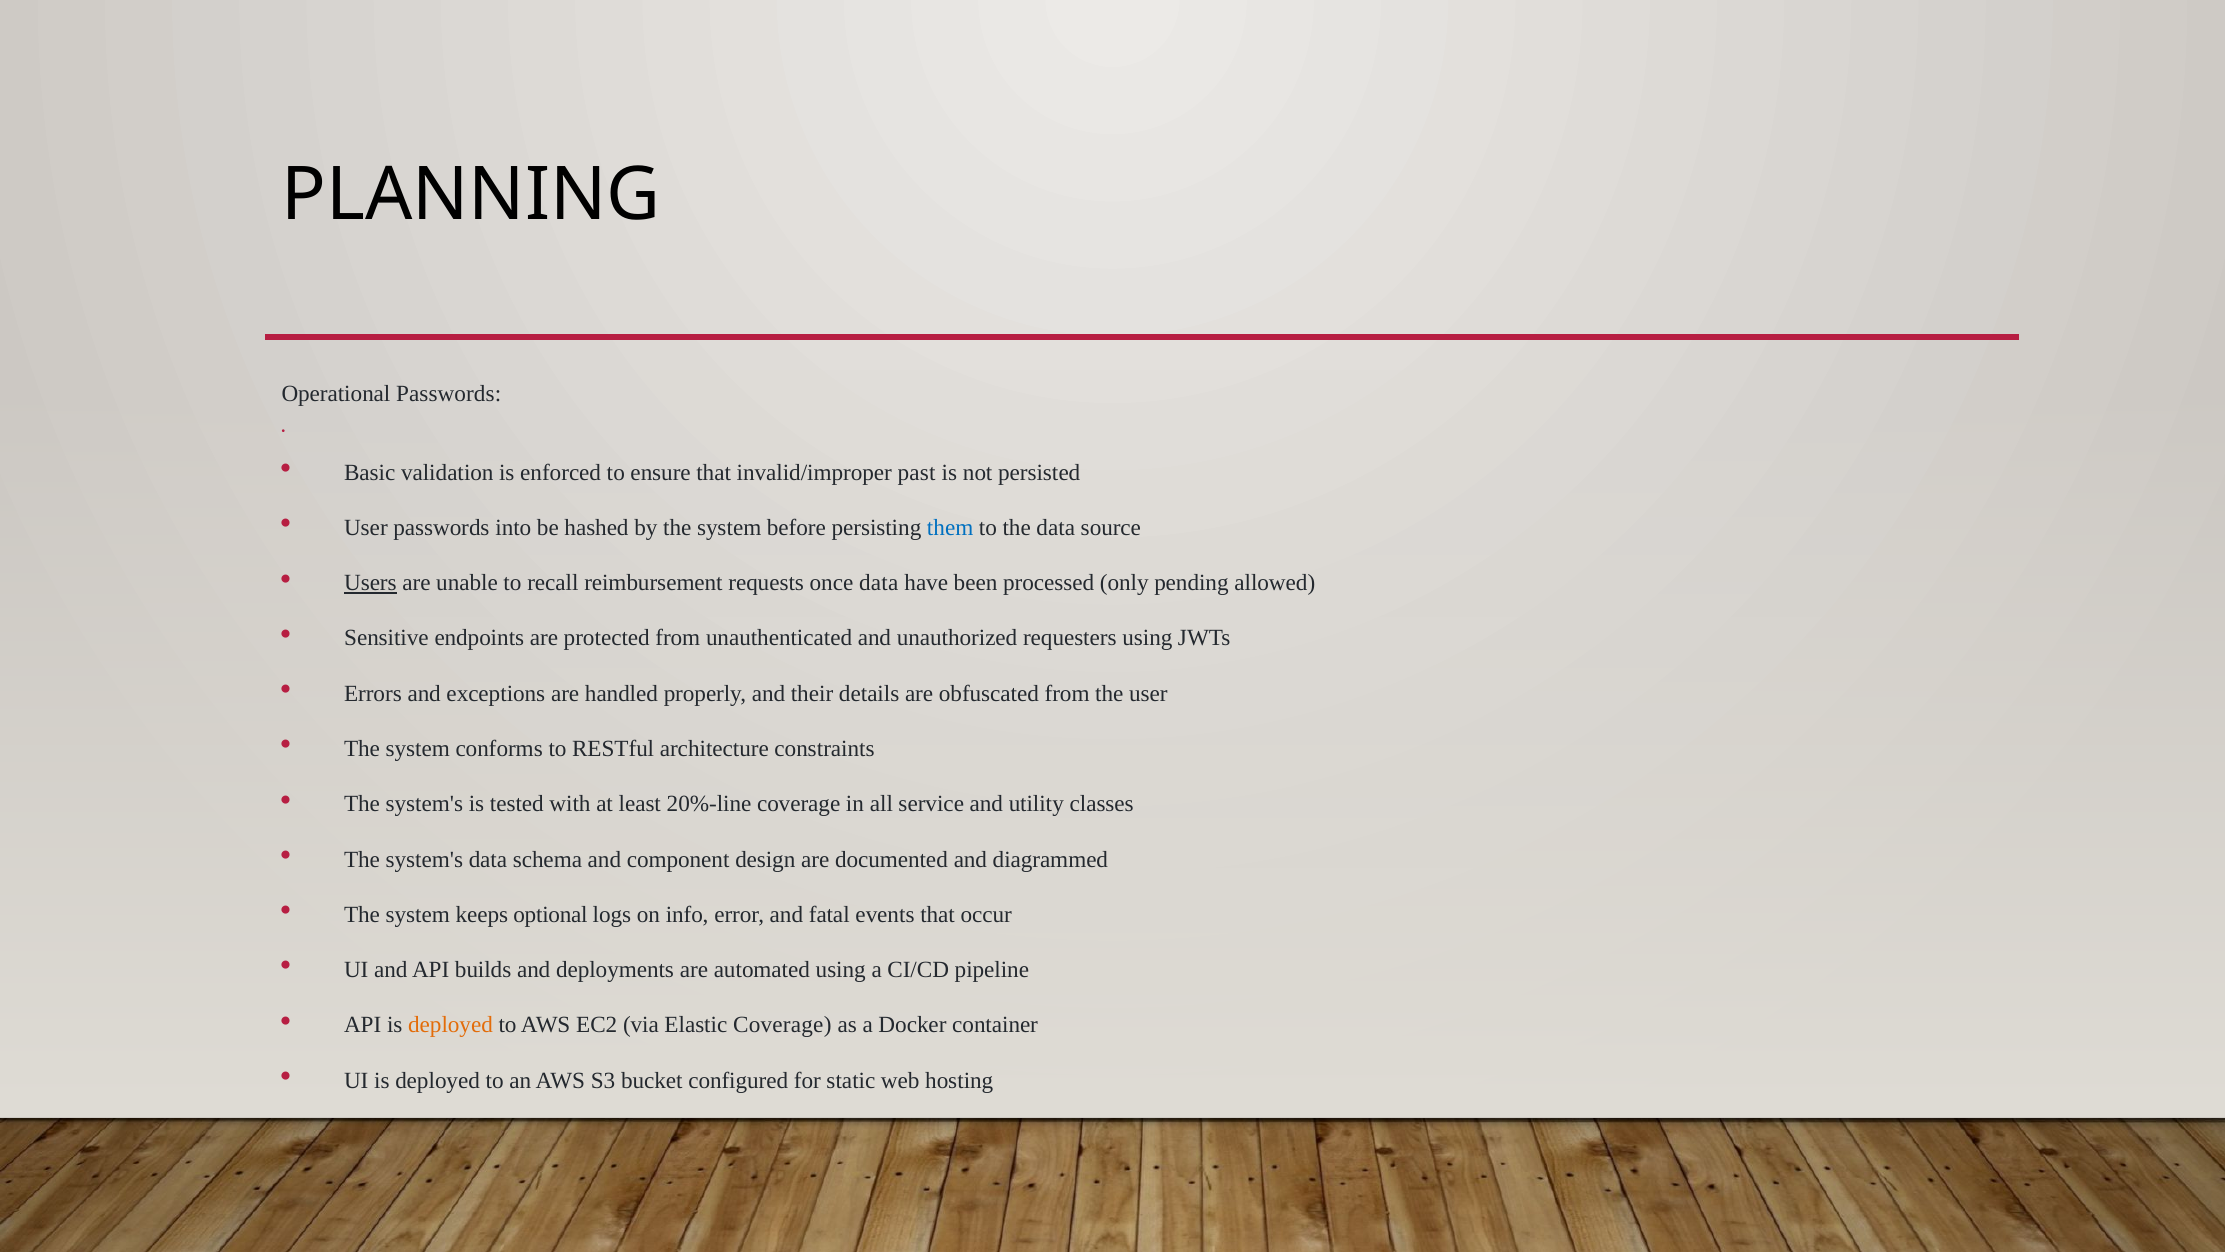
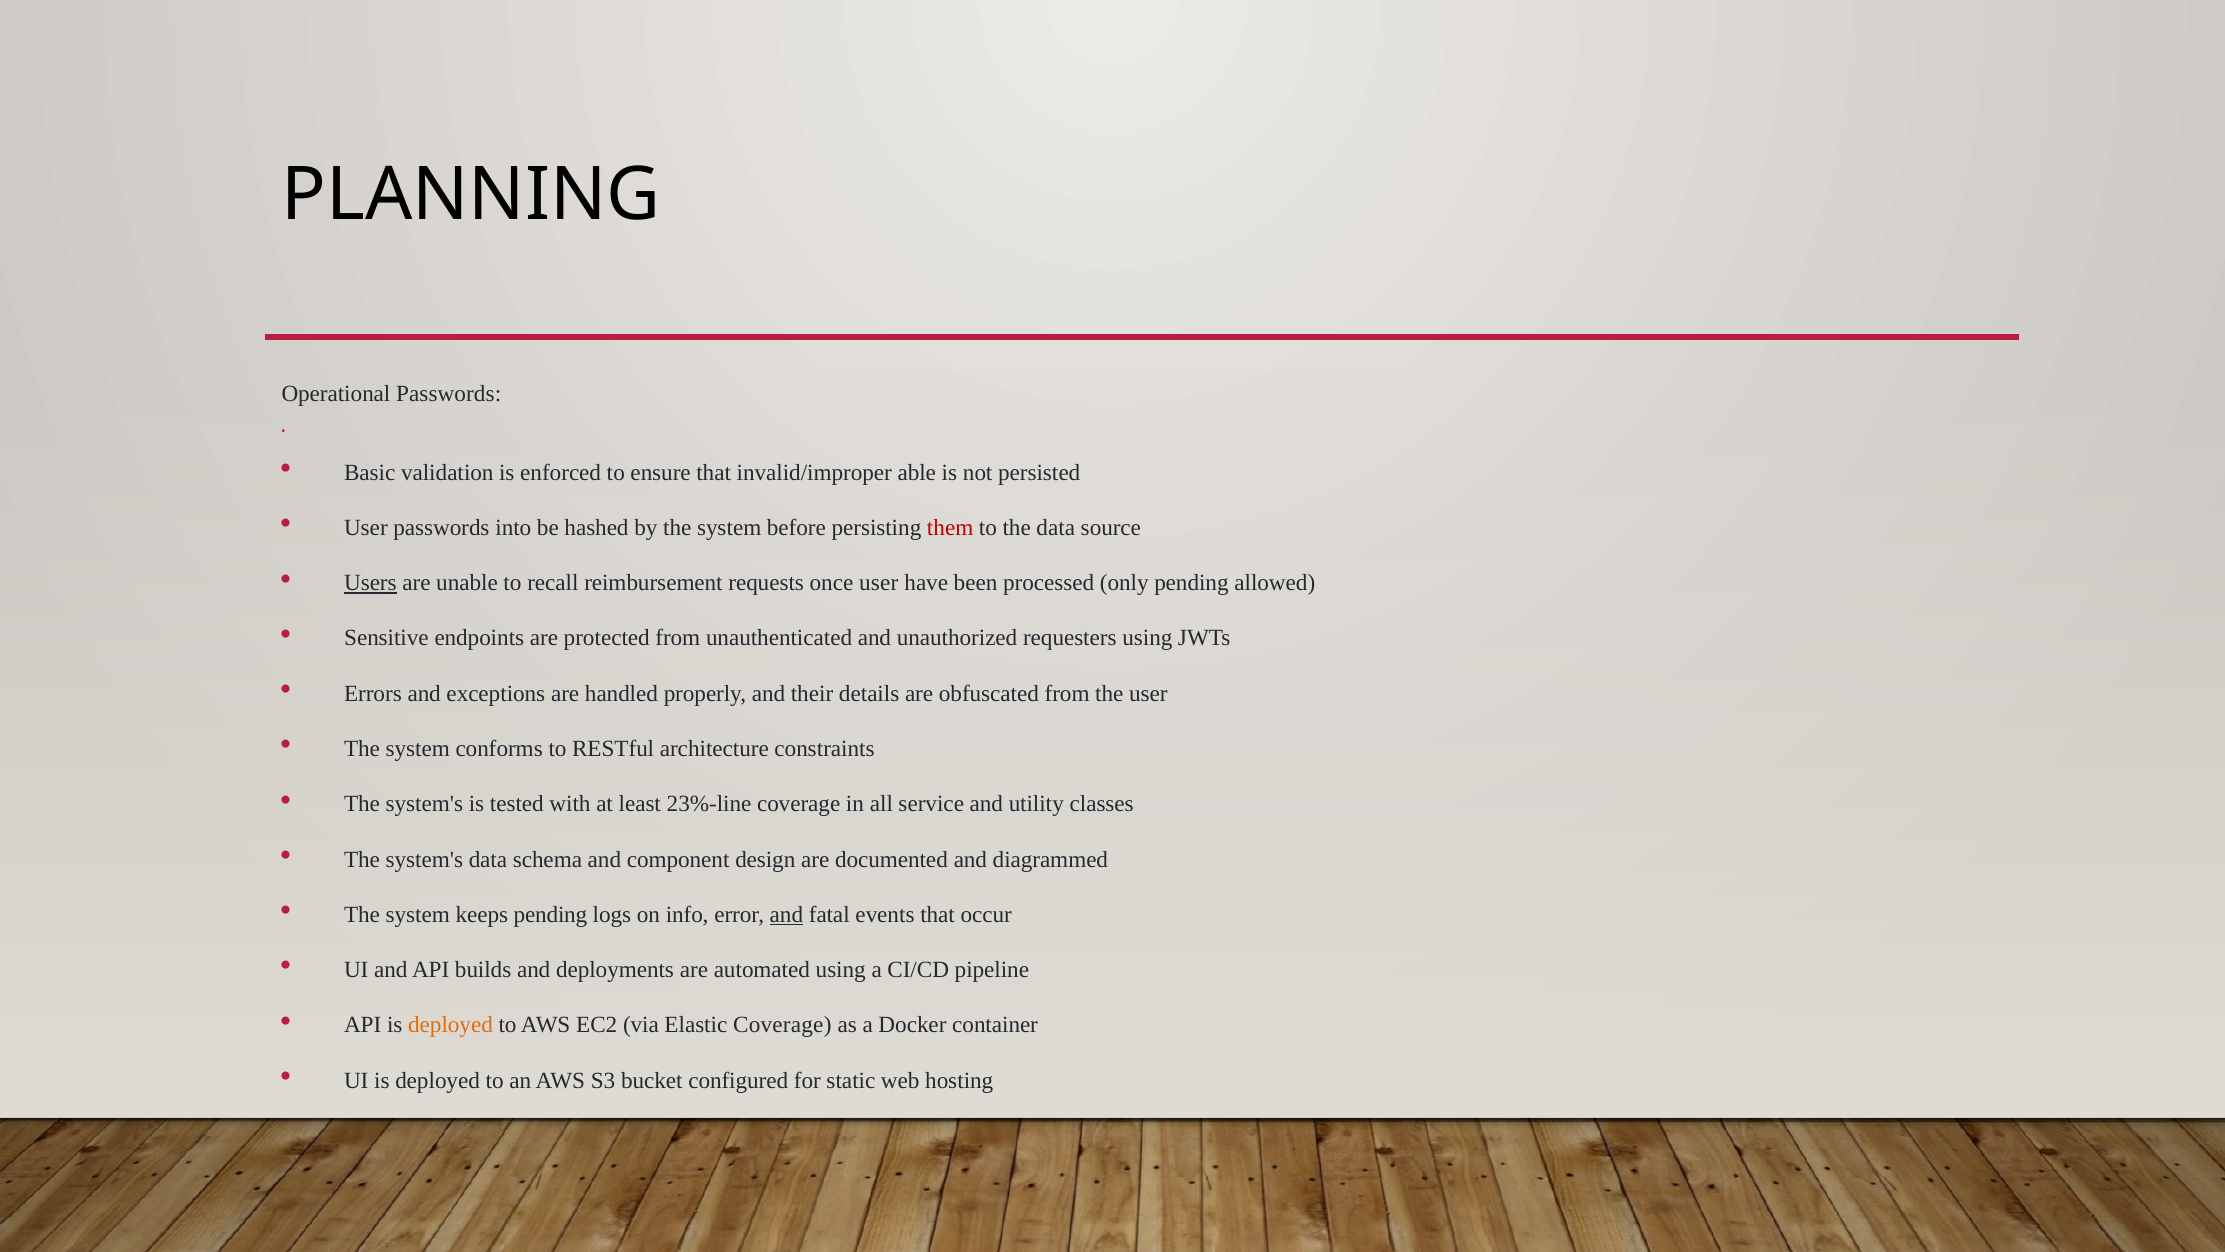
past: past -> able
them colour: blue -> red
once data: data -> user
20%-line: 20%-line -> 23%-line
keeps optional: optional -> pending
and at (786, 914) underline: none -> present
